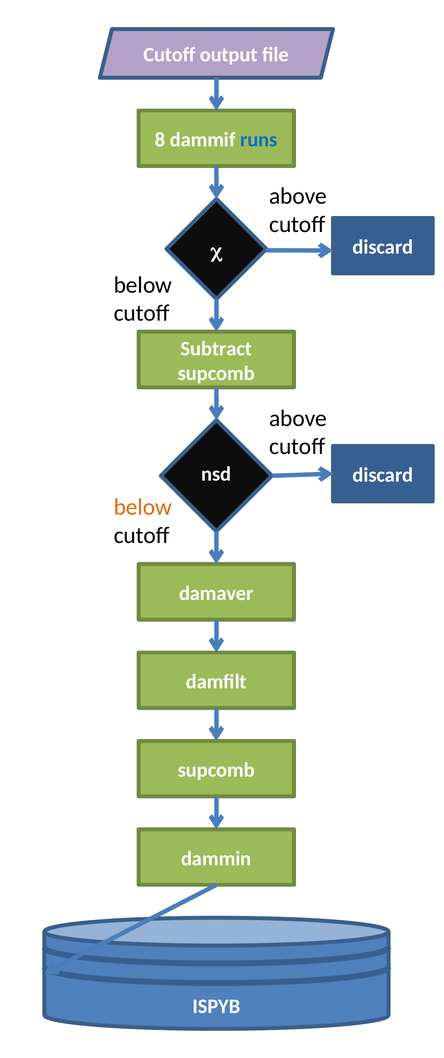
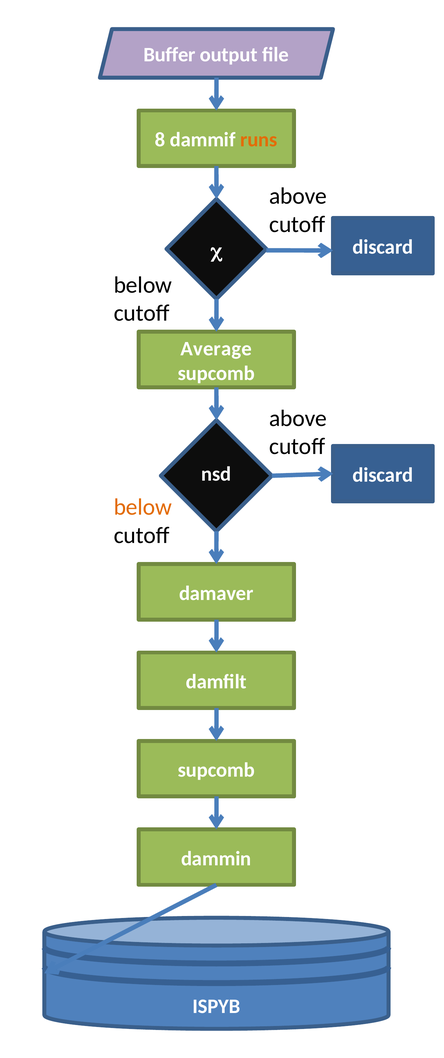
Cutoff at (169, 55): Cutoff -> Buffer
runs colour: blue -> orange
Subtract: Subtract -> Average
